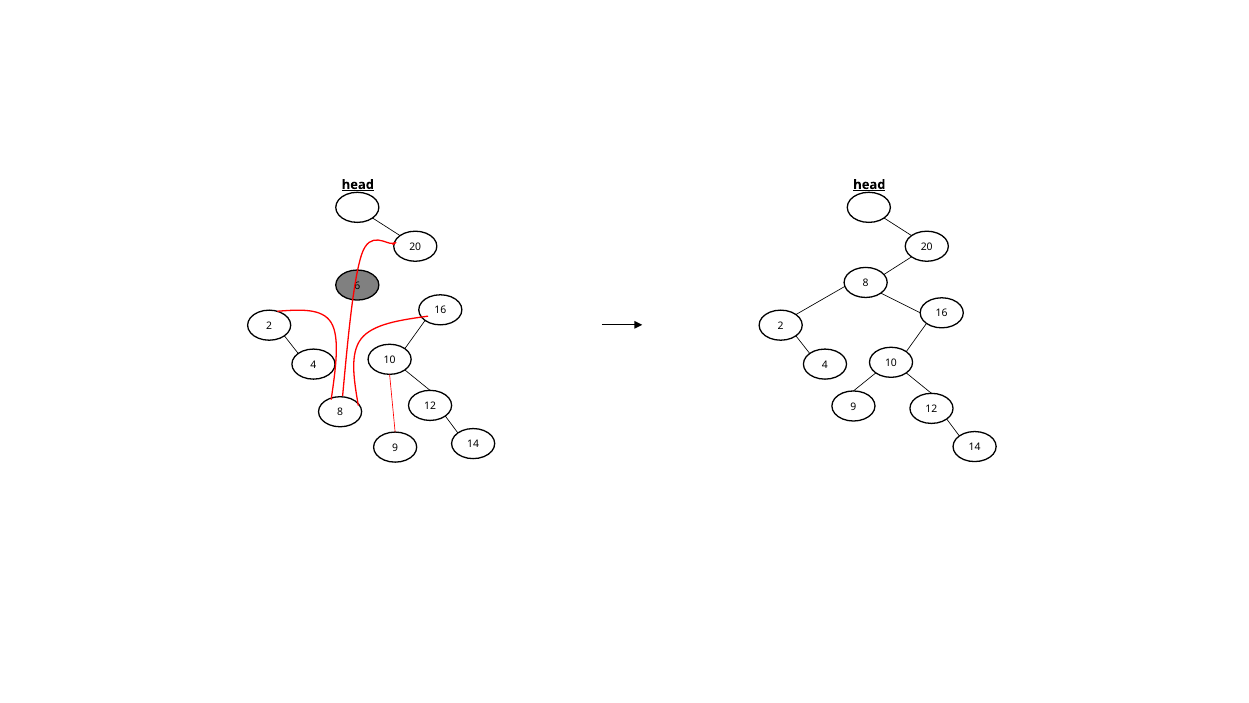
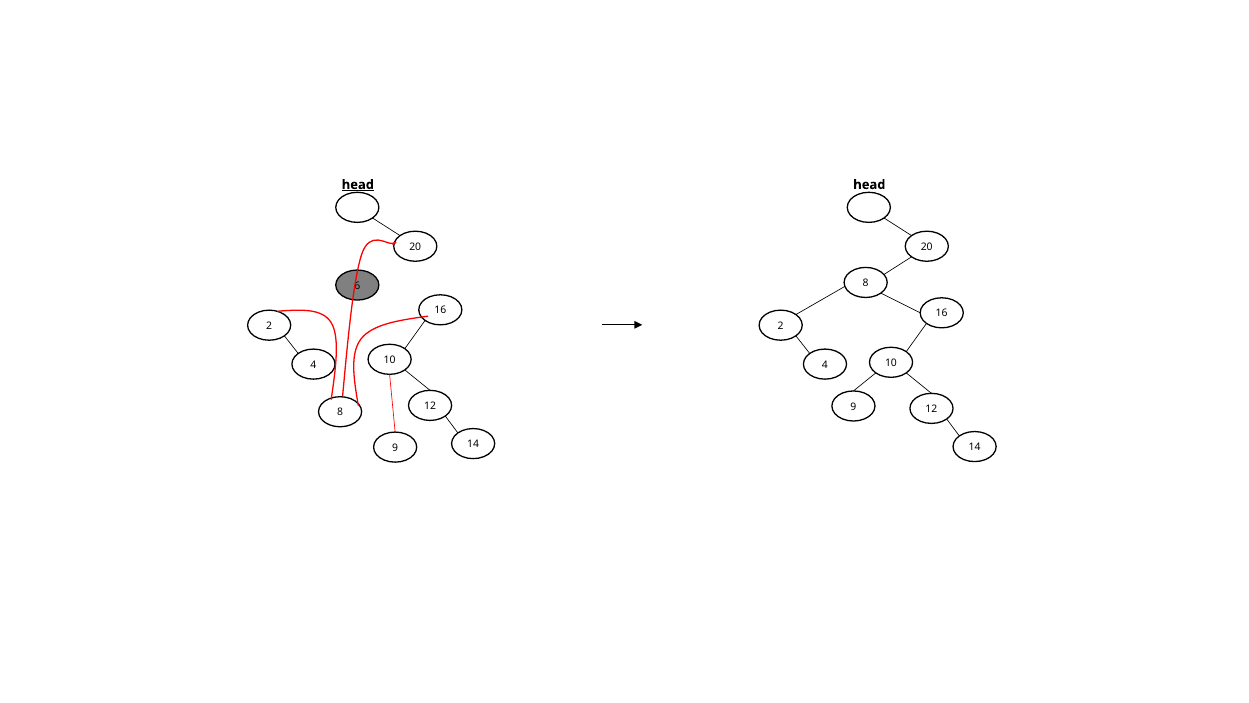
head at (869, 185) underline: present -> none
